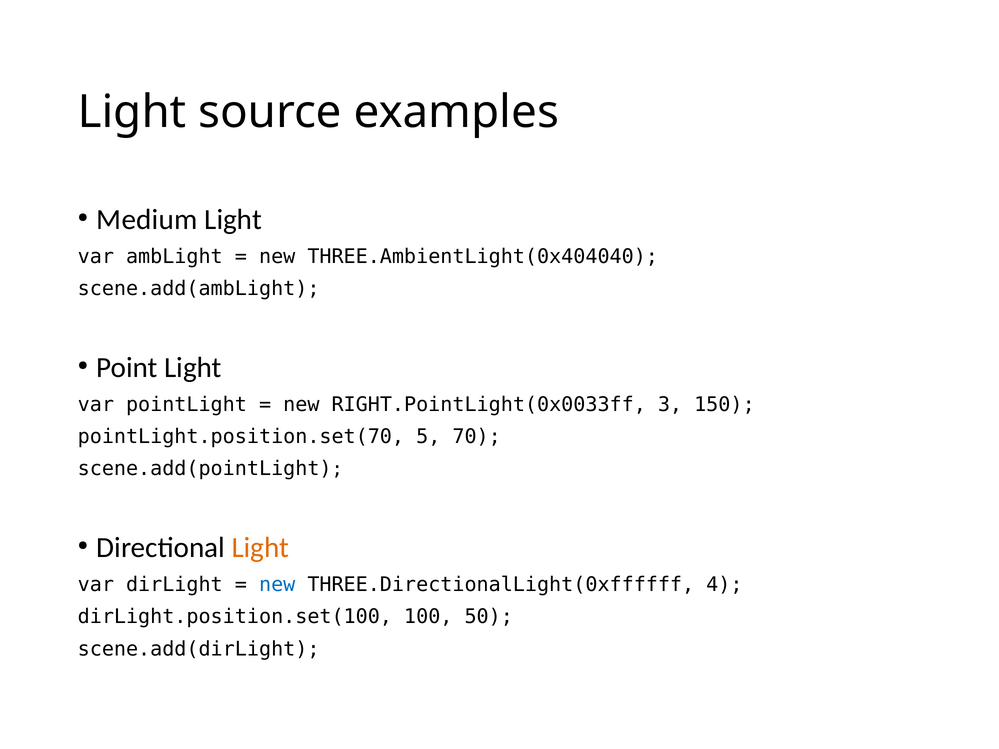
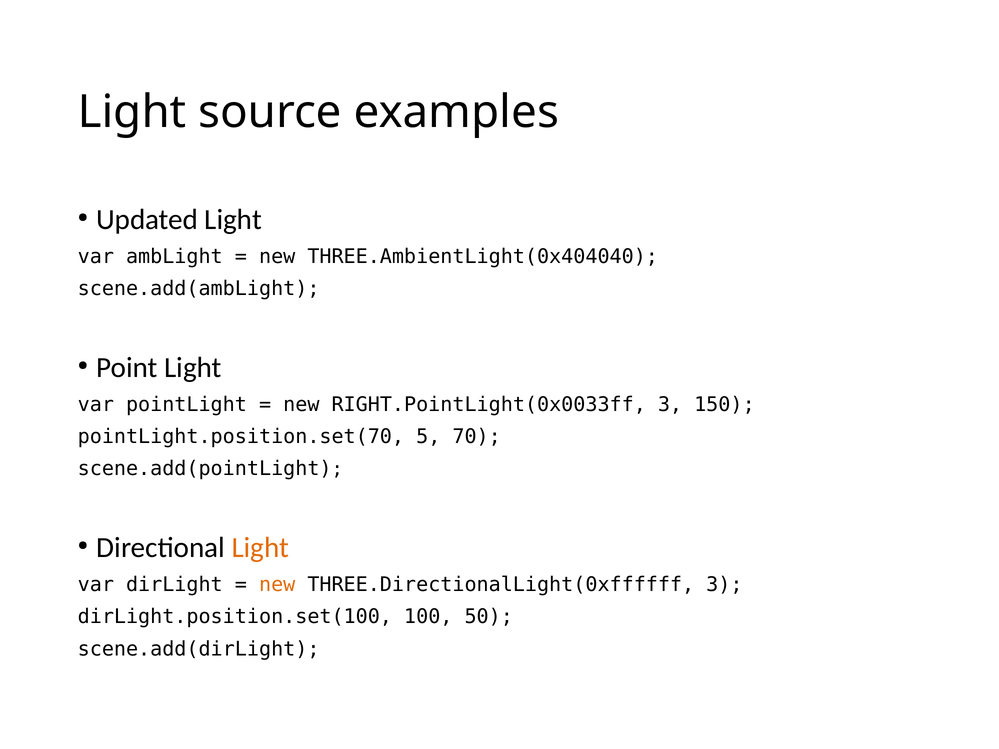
Medium: Medium -> Updated
new at (277, 585) colour: blue -> orange
THREE.DirectionalLight(0xffffff 4: 4 -> 3
